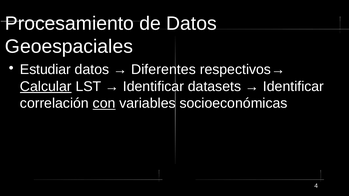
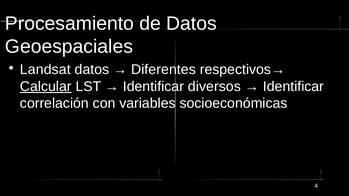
Estudiar: Estudiar -> Landsat
datasets: datasets -> diversos
con underline: present -> none
